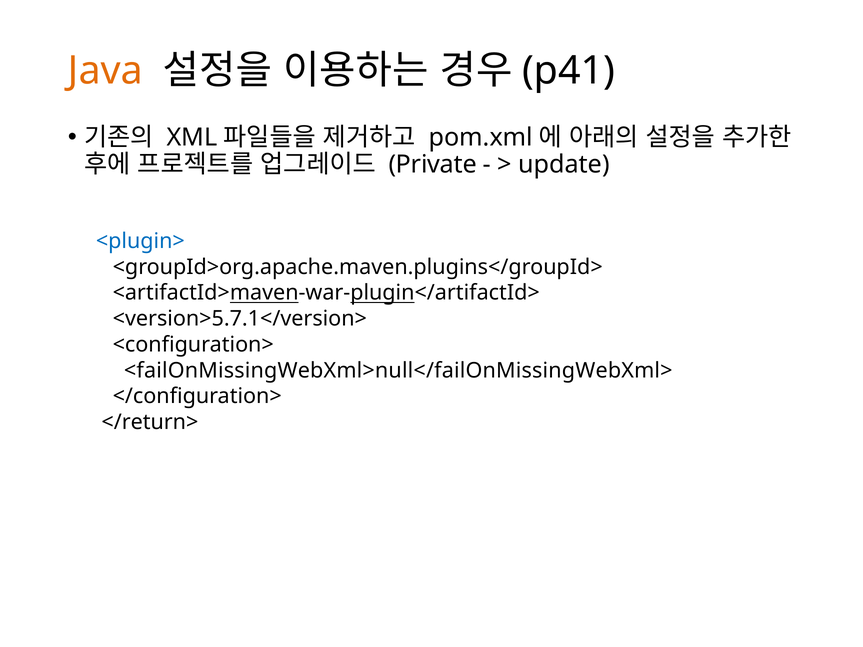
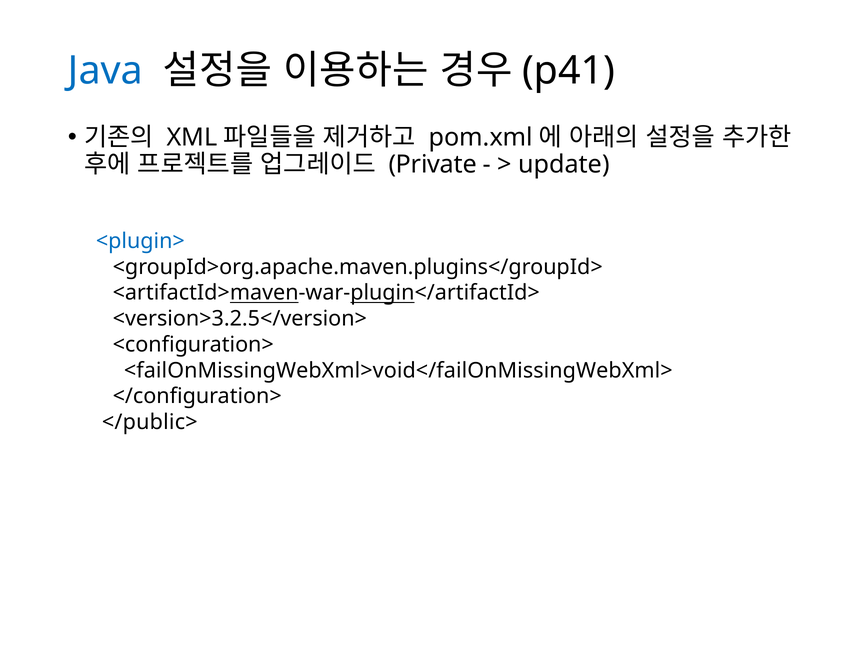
Java colour: orange -> blue
<version>5.7.1</version>: <version>5.7.1</version> -> <version>3.2.5</version>
<failOnMissingWebXml>null</failOnMissingWebXml>: <failOnMissingWebXml>null</failOnMissingWebXml> -> <failOnMissingWebXml>void</failOnMissingWebXml>
</return>: </return> -> </public>
